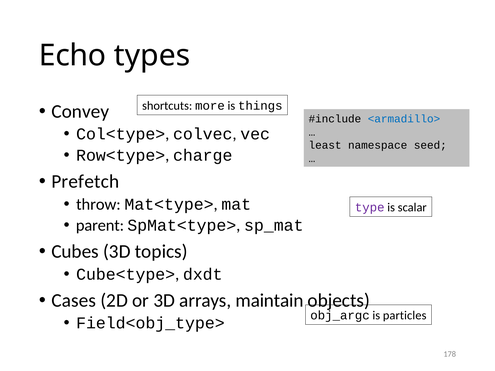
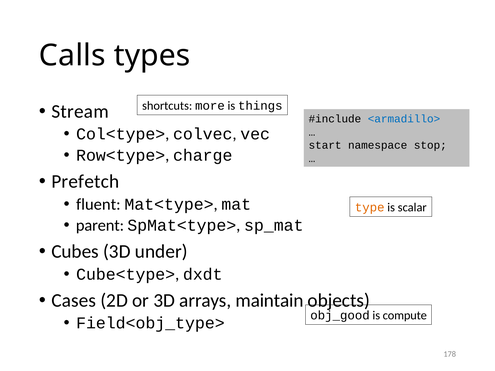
Echo: Echo -> Calls
Convey: Convey -> Stream
least: least -> start
seed: seed -> stop
throw: throw -> fluent
type colour: purple -> orange
topics: topics -> under
obj_argc: obj_argc -> obj_good
particles: particles -> compute
